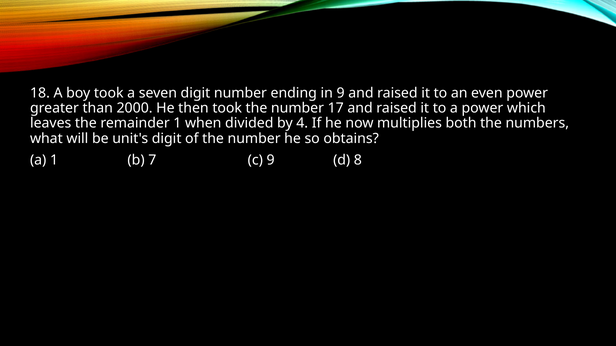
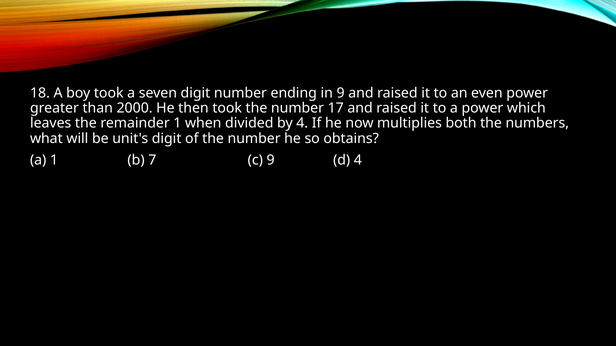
d 8: 8 -> 4
